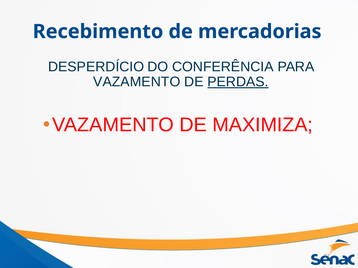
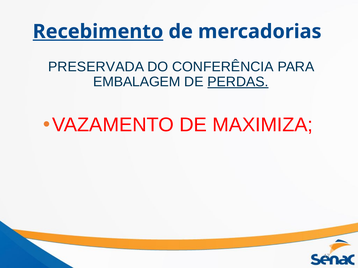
Recebimento underline: none -> present
DESPERDÍCIO: DESPERDÍCIO -> PRESERVADA
VAZAMENTO at (137, 82): VAZAMENTO -> EMBALAGEM
